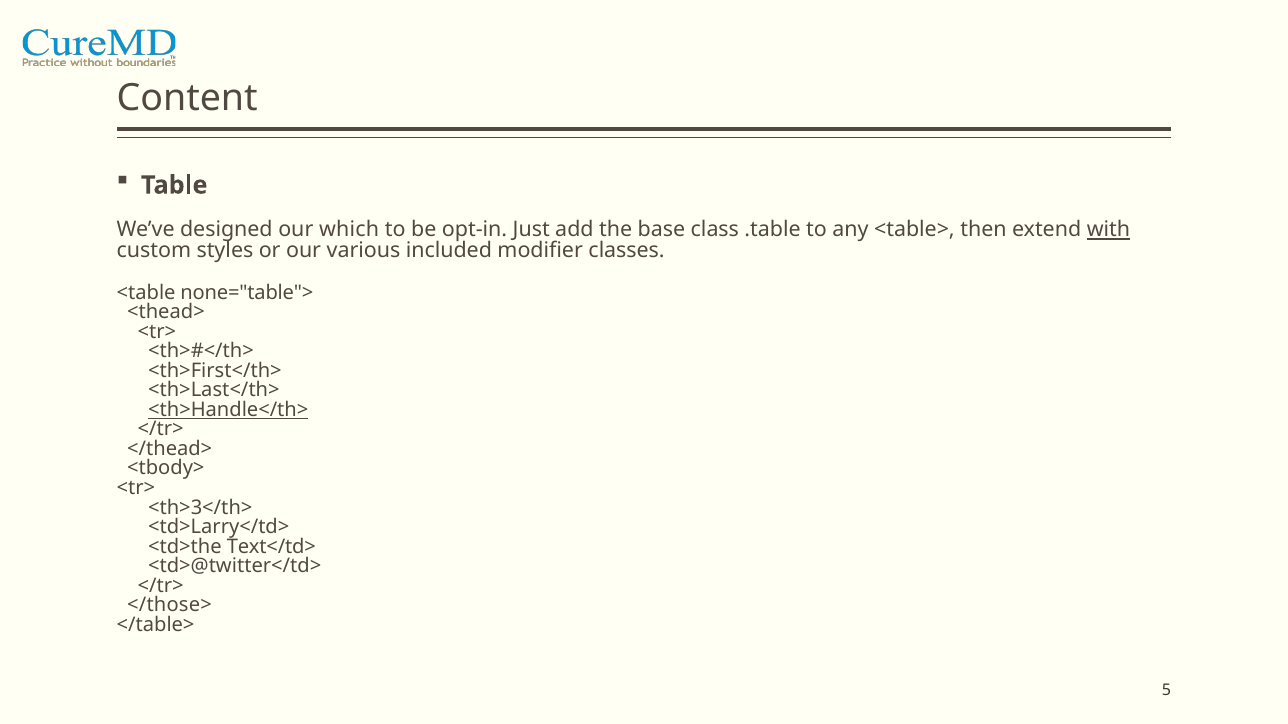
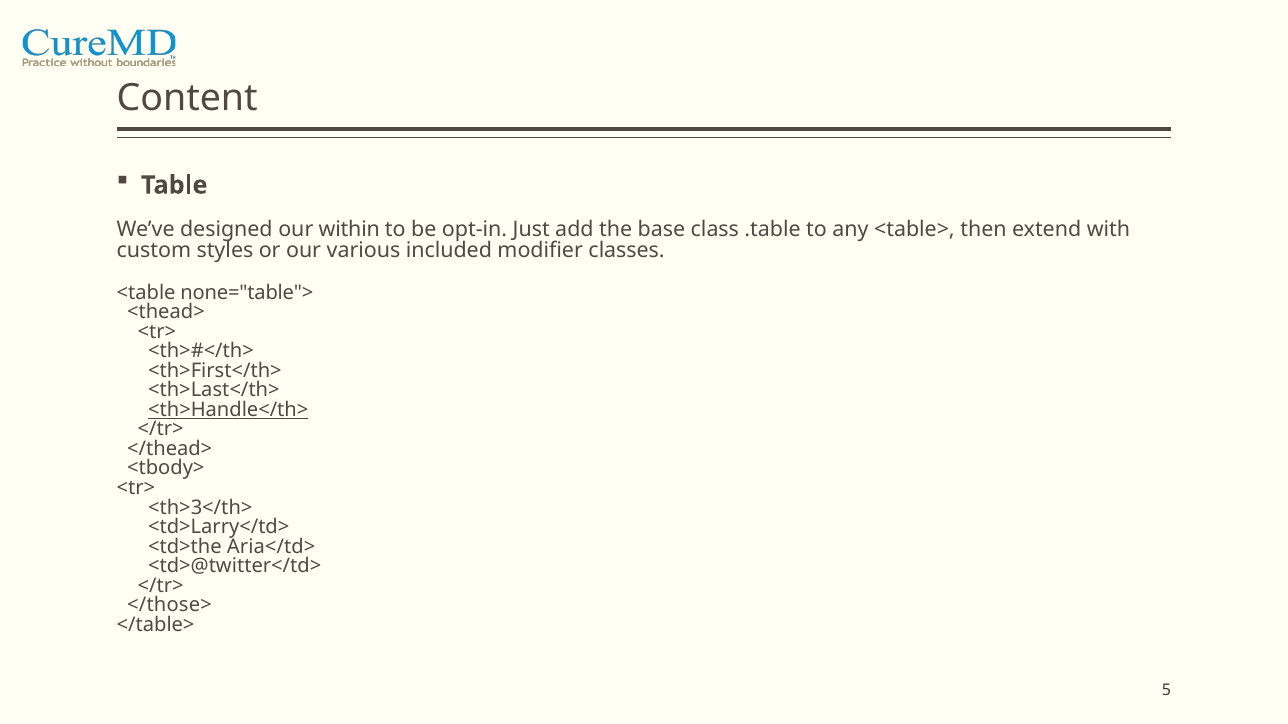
which: which -> within
with underline: present -> none
Text</td>: Text</td> -> Aria</td>
